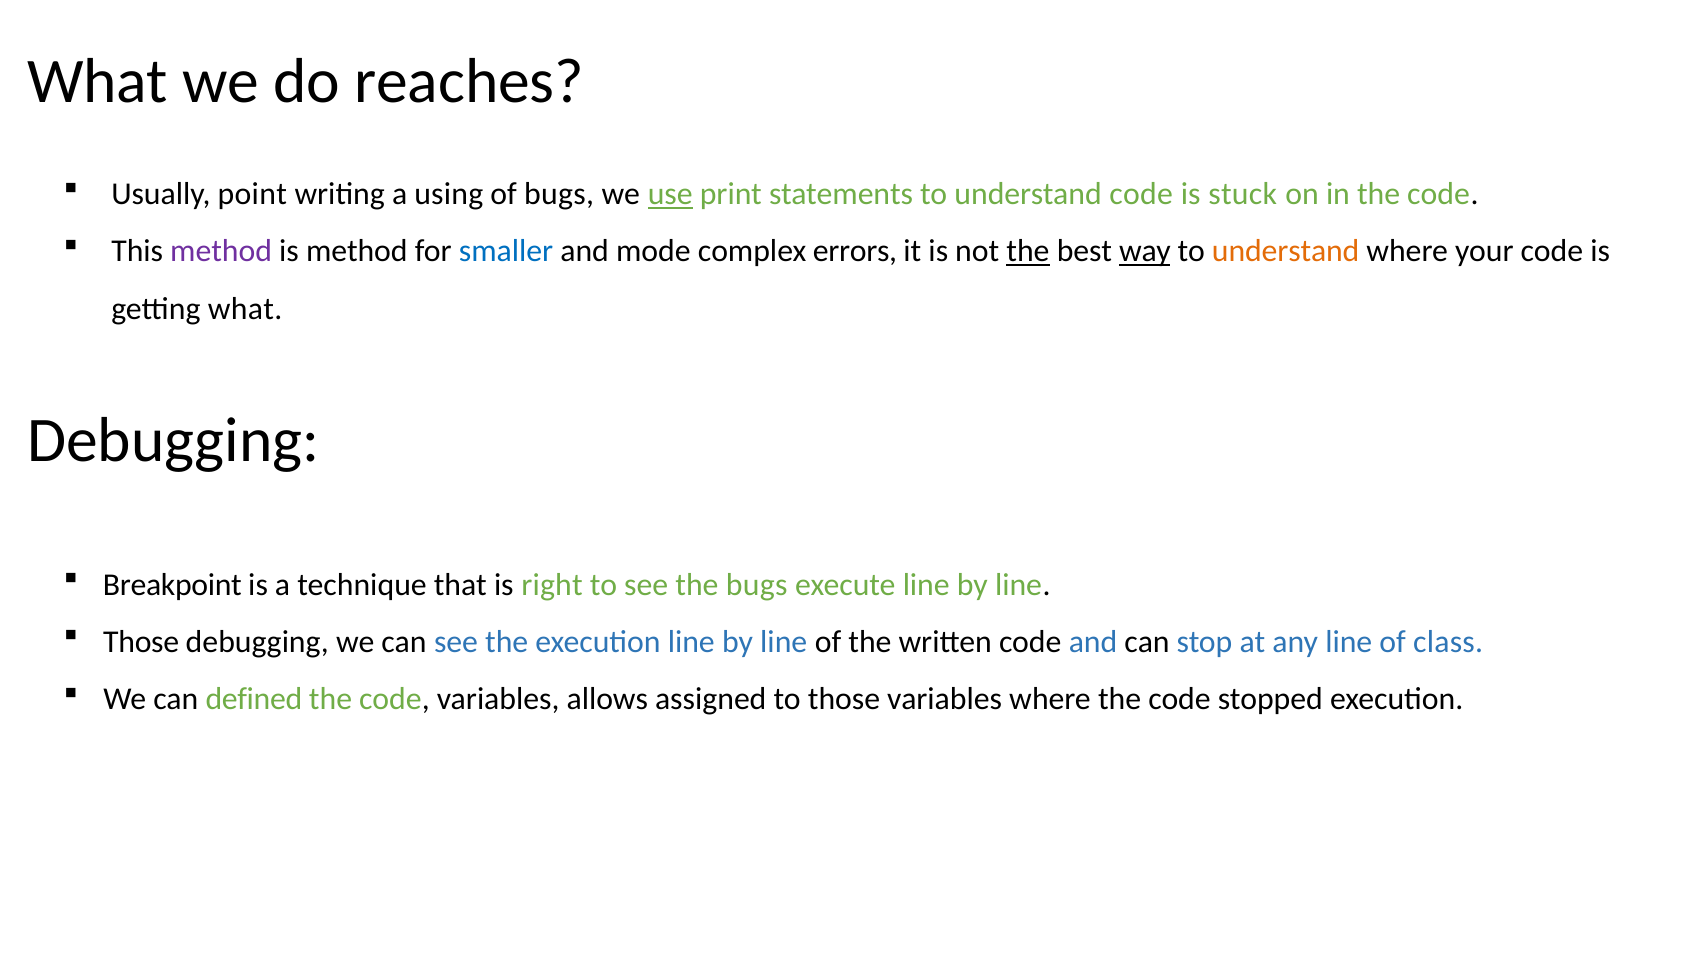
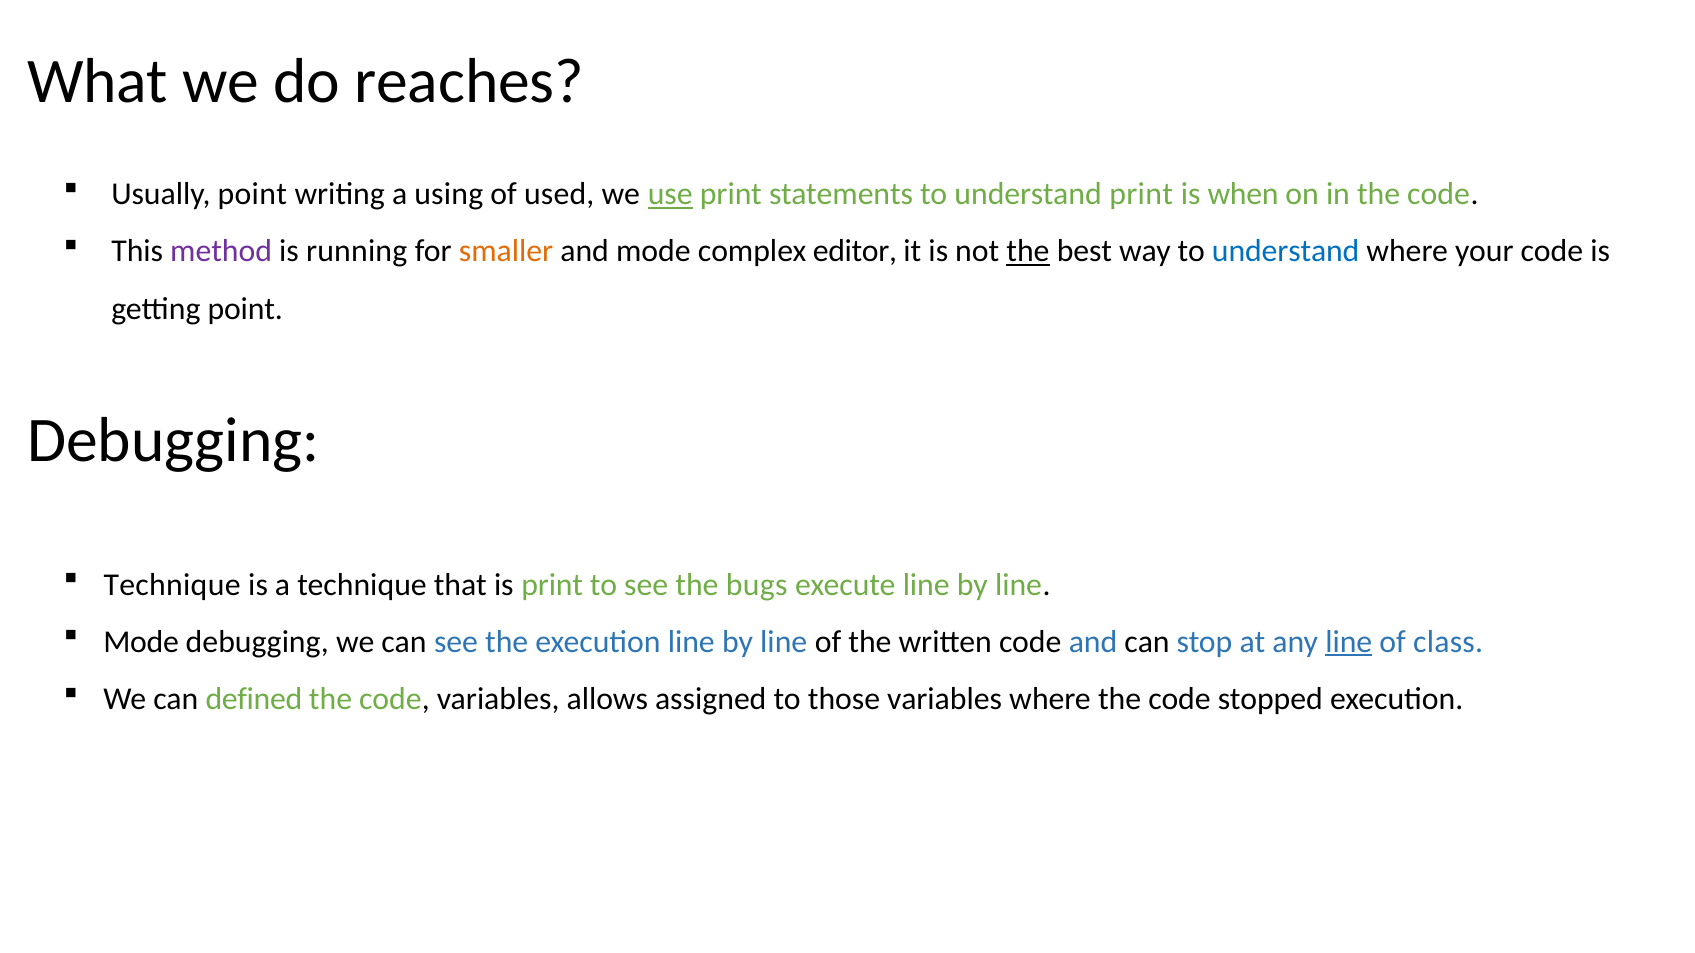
of bugs: bugs -> used
understand code: code -> print
stuck: stuck -> when
is method: method -> running
smaller colour: blue -> orange
errors: errors -> editor
way underline: present -> none
understand at (1286, 252) colour: orange -> blue
getting what: what -> point
Breakpoint at (172, 585): Breakpoint -> Technique
is right: right -> print
Those at (141, 642): Those -> Mode
line at (1349, 642) underline: none -> present
